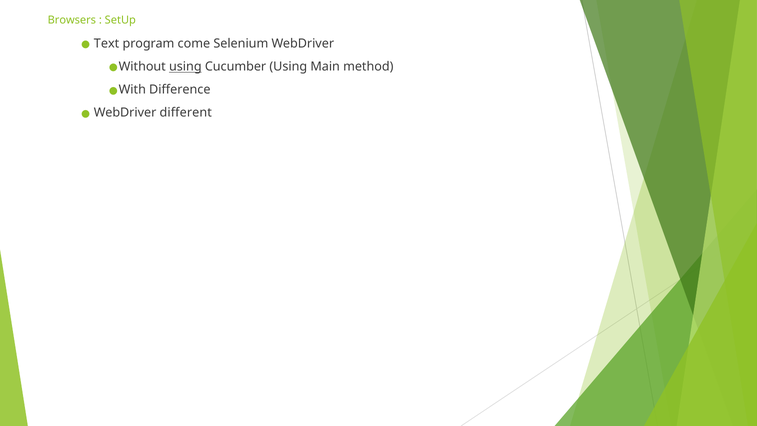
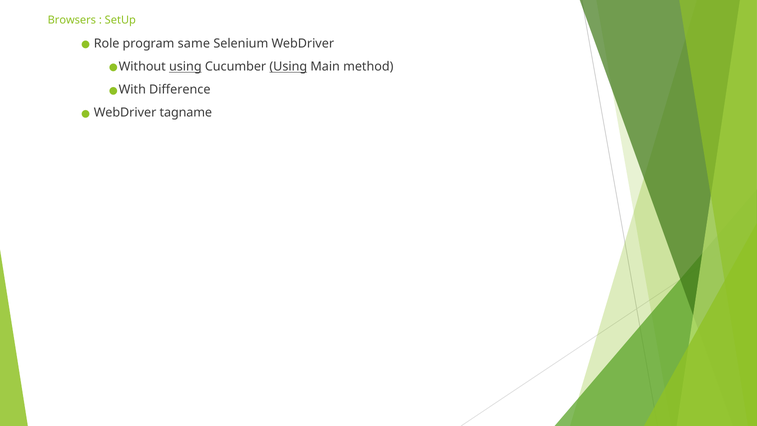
Text: Text -> Role
come: come -> same
Using at (288, 67) underline: none -> present
different: different -> tagname
